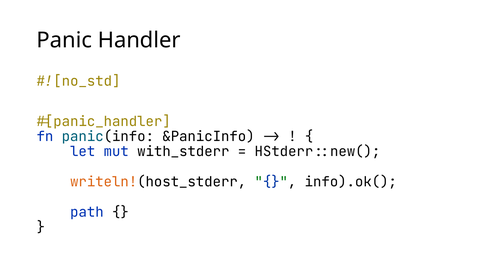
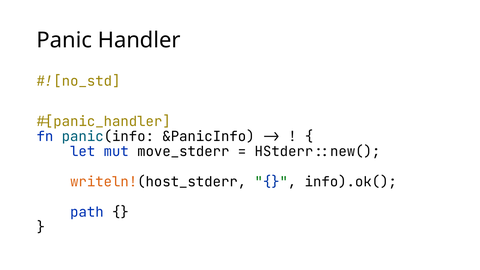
with_stderr: with_stderr -> move_stderr
